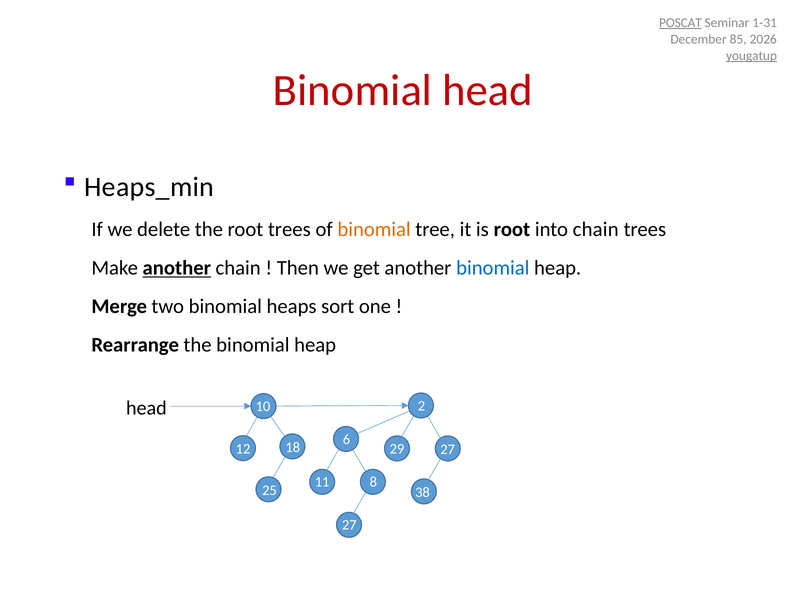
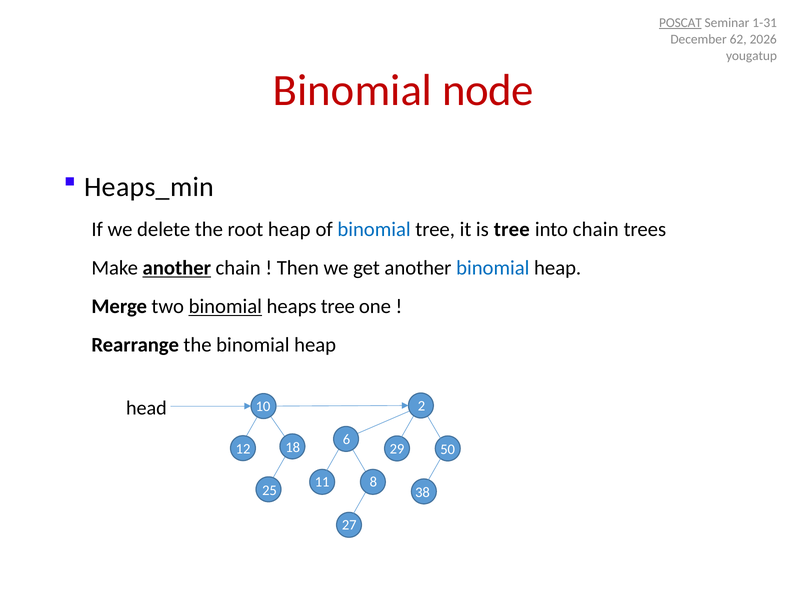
85: 85 -> 62
yougatup underline: present -> none
Binomial head: head -> node
root trees: trees -> heap
binomial at (374, 229) colour: orange -> blue
is root: root -> tree
binomial at (225, 306) underline: none -> present
heaps sort: sort -> tree
29 27: 27 -> 50
